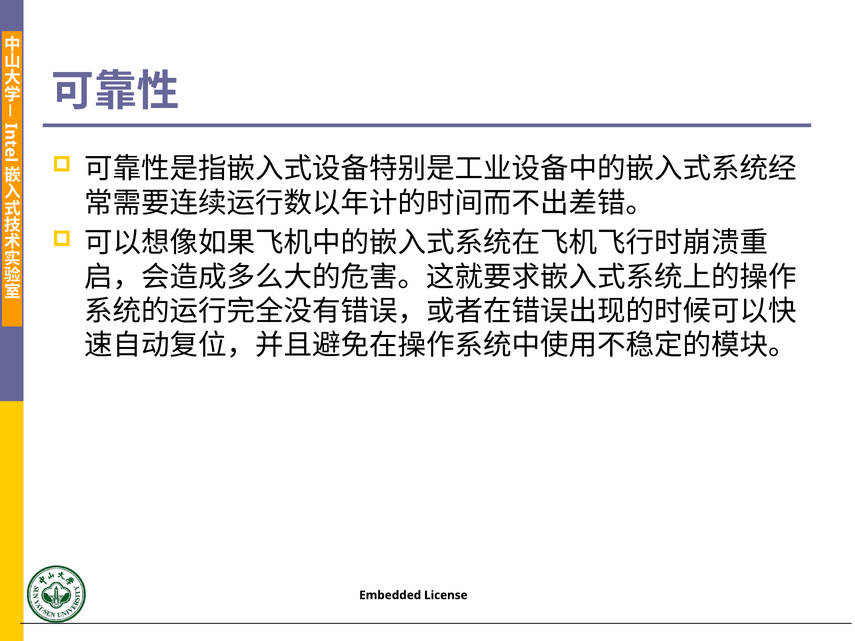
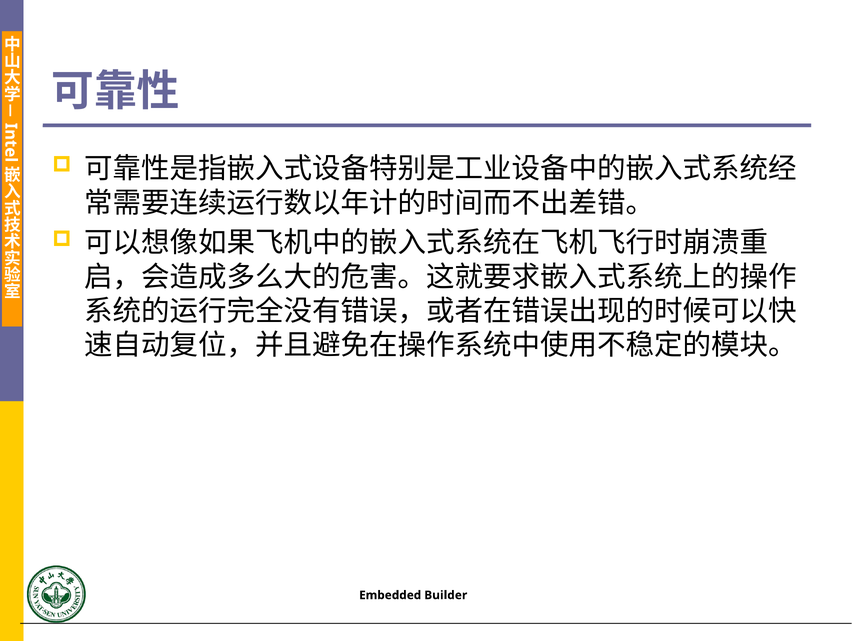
License: License -> Builder
